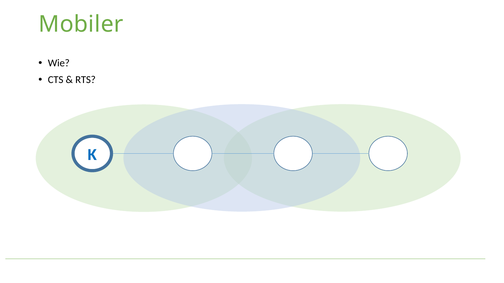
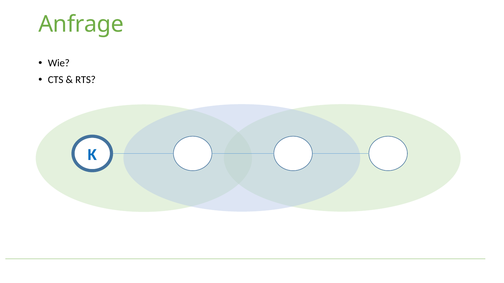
Mobiler: Mobiler -> Anfrage
